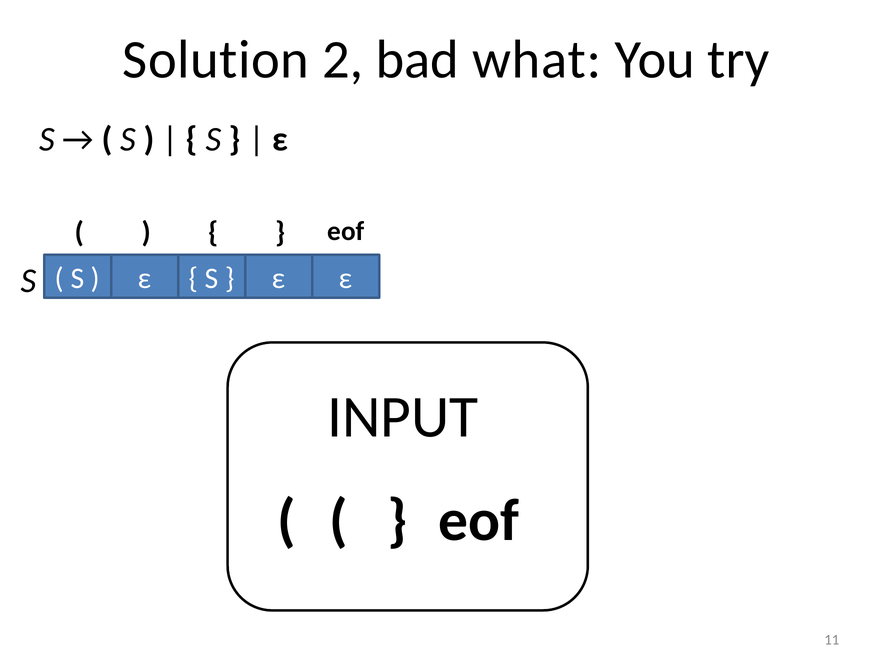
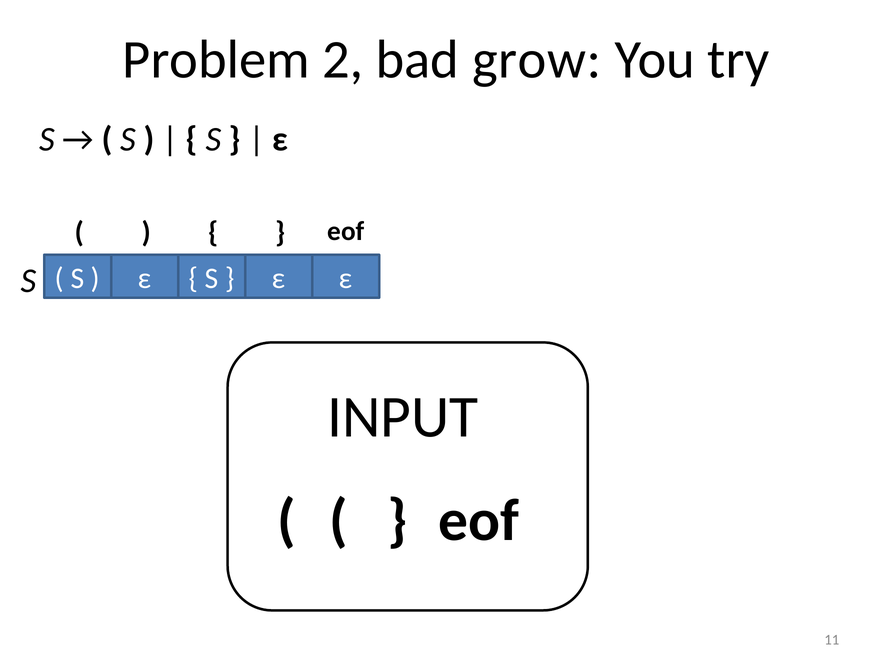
Solution: Solution -> Problem
what: what -> grow
